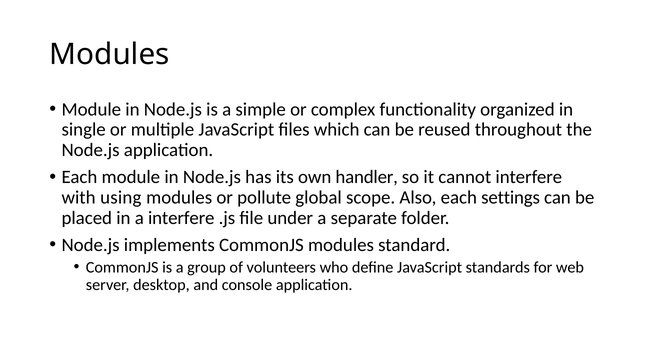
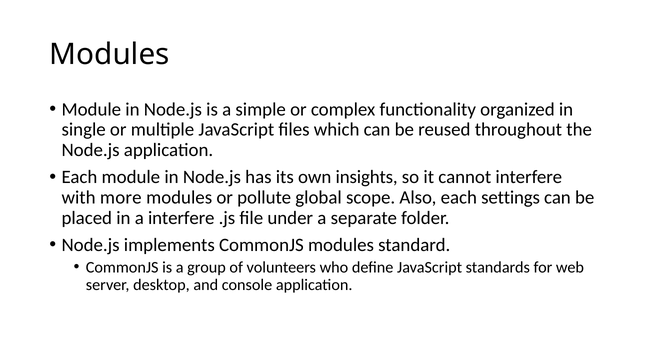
handler: handler -> insights
using: using -> more
